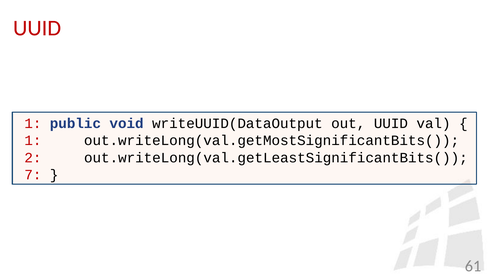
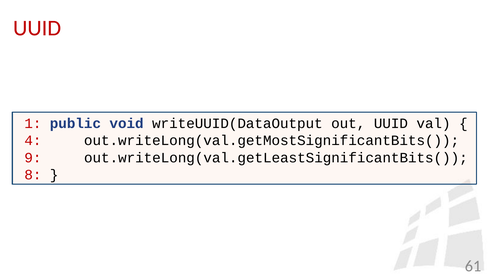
1 at (33, 140): 1 -> 4
2: 2 -> 9
7: 7 -> 8
